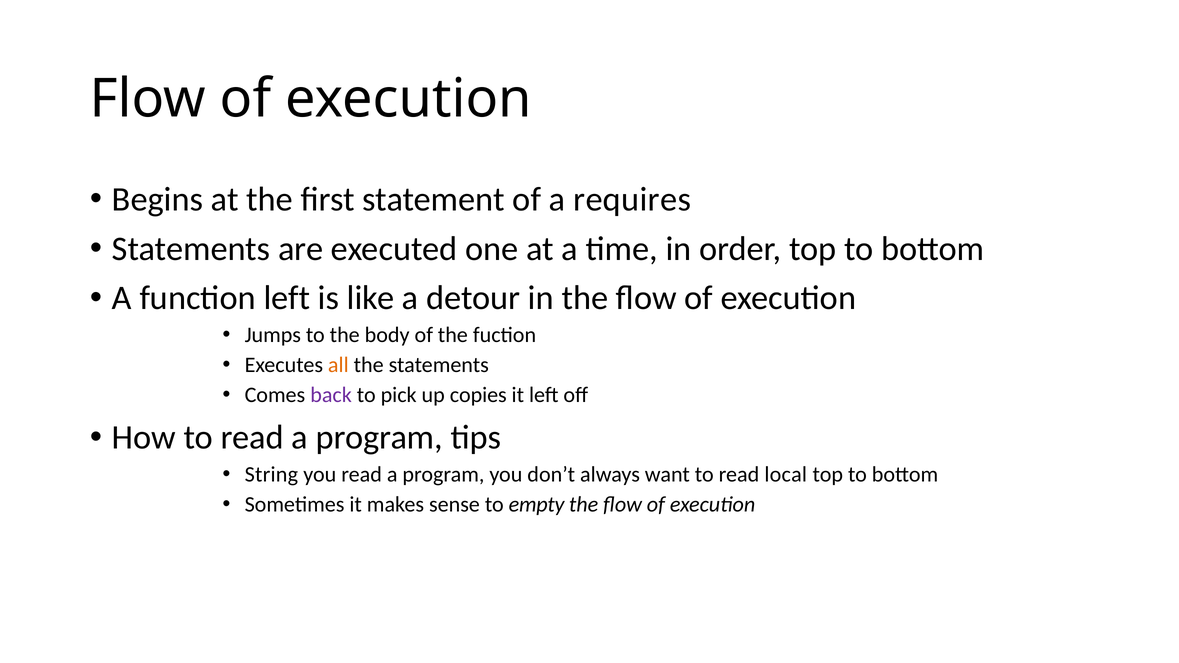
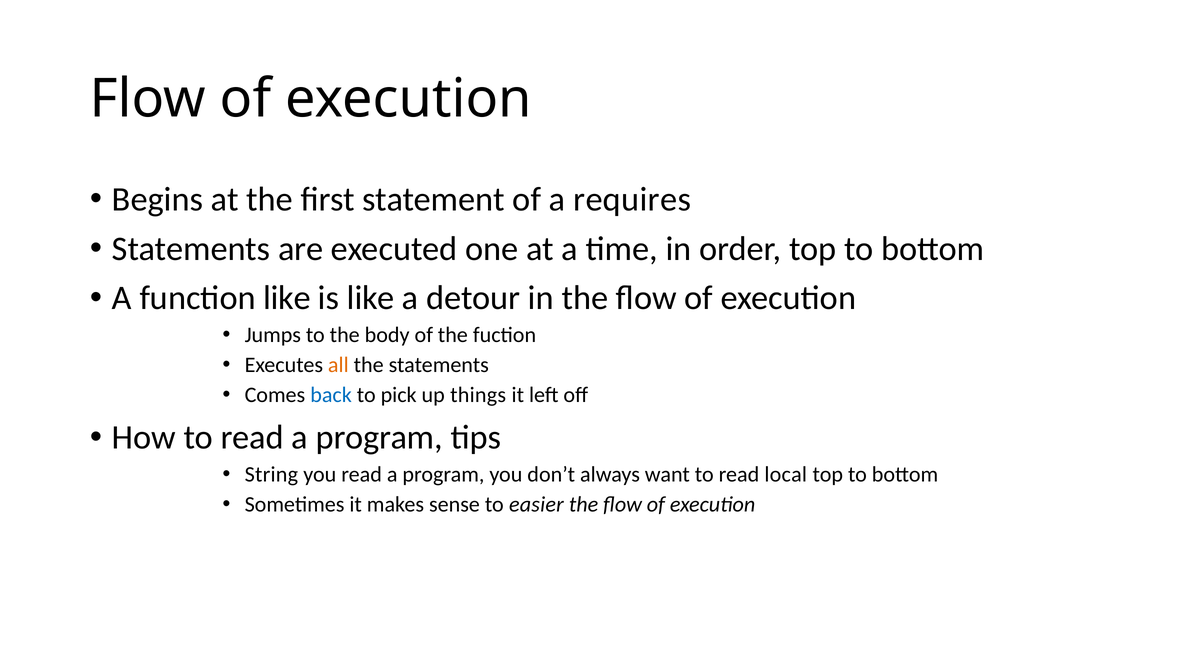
function left: left -> like
back colour: purple -> blue
copies: copies -> things
empty: empty -> easier
